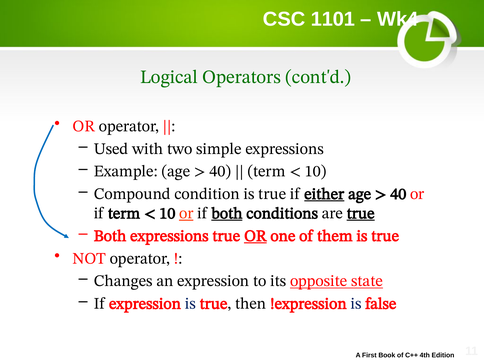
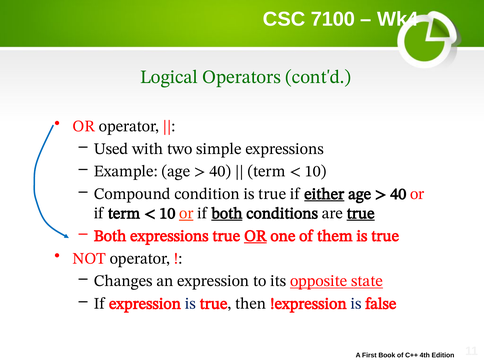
1101: 1101 -> 7100
